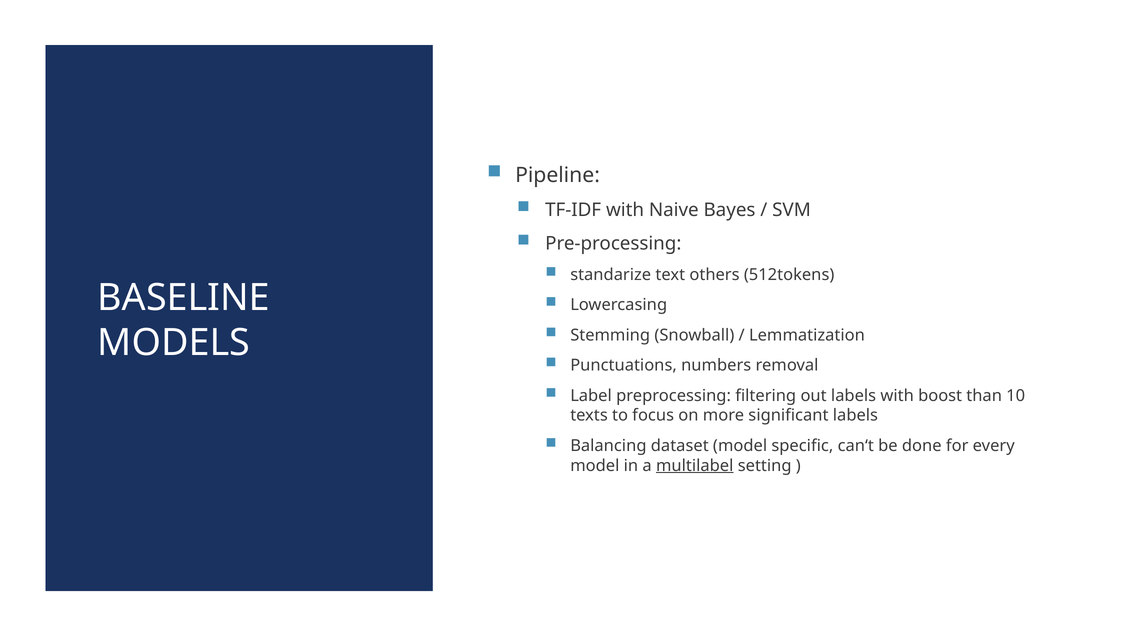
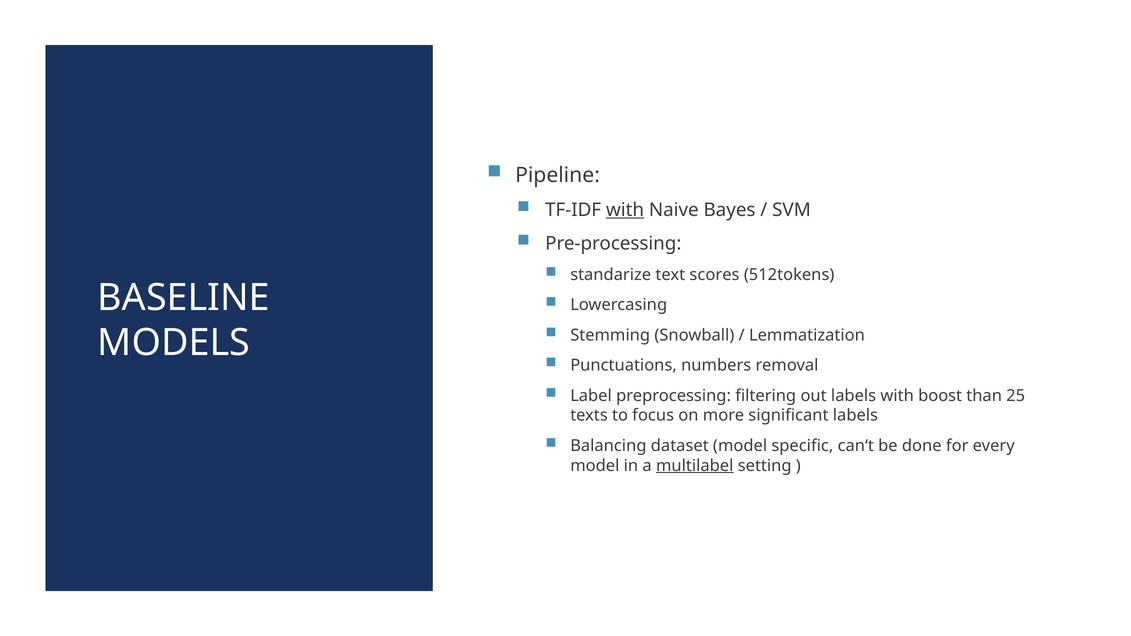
with at (625, 210) underline: none -> present
others: others -> scores
10: 10 -> 25
